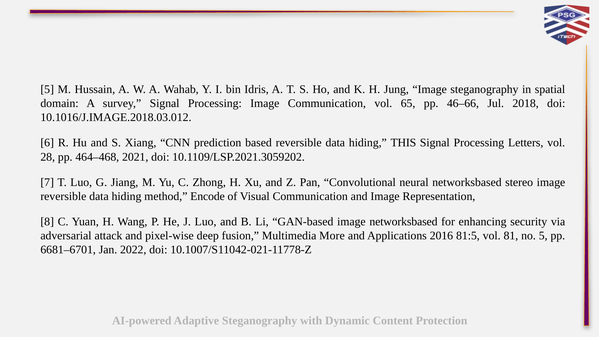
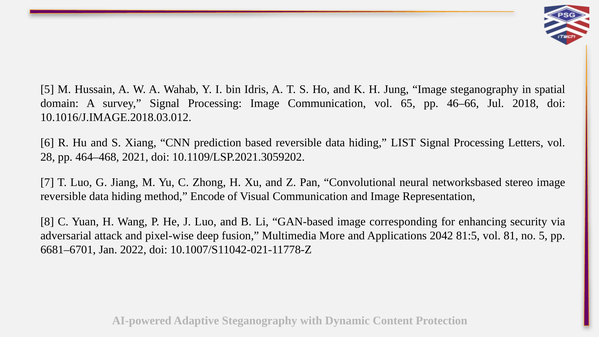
THIS: THIS -> LIST
image networksbased: networksbased -> corresponding
2016: 2016 -> 2042
